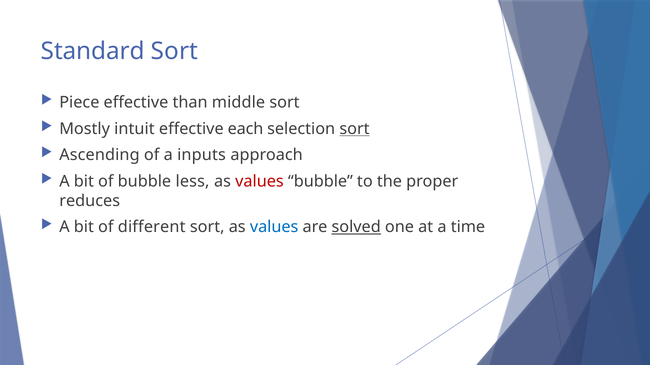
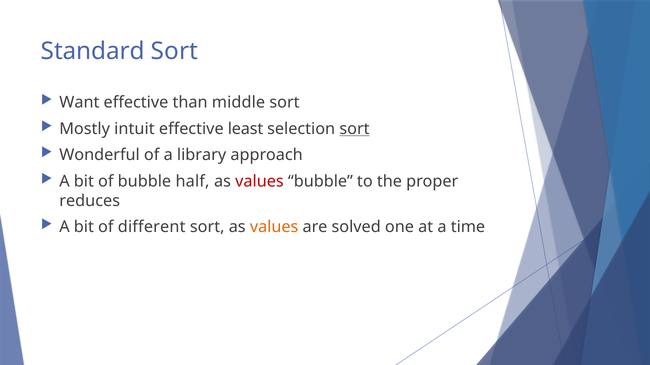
Piece: Piece -> Want
each: each -> least
Ascending: Ascending -> Wonderful
inputs: inputs -> library
less: less -> half
values at (274, 227) colour: blue -> orange
solved underline: present -> none
